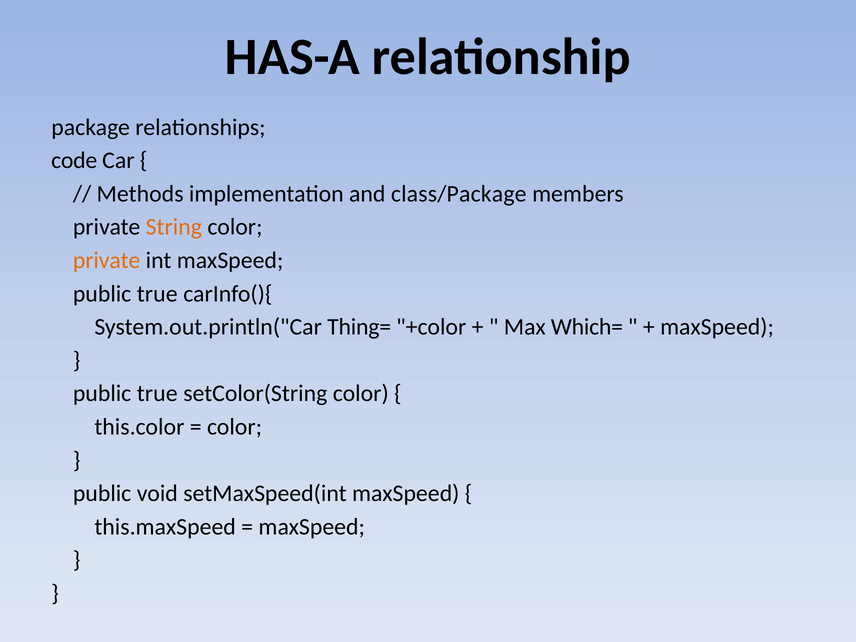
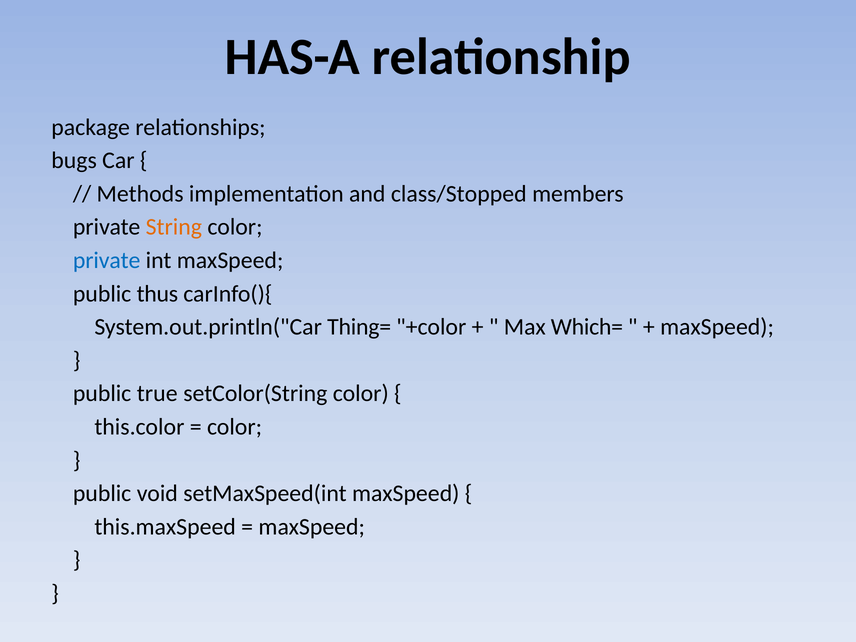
code: code -> bugs
class/Package: class/Package -> class/Stopped
private at (107, 260) colour: orange -> blue
true at (157, 294): true -> thus
